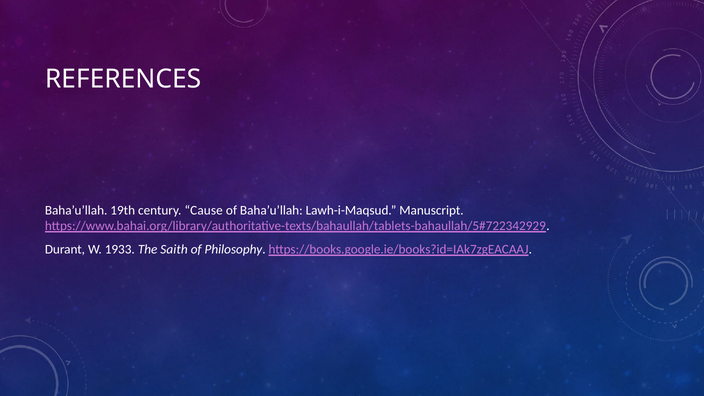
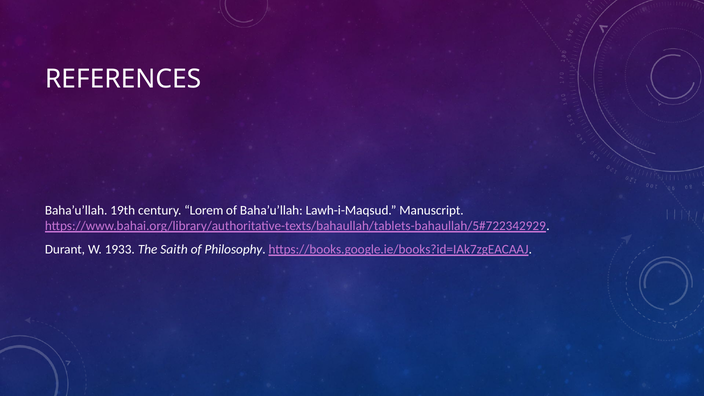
Cause: Cause -> Lorem
